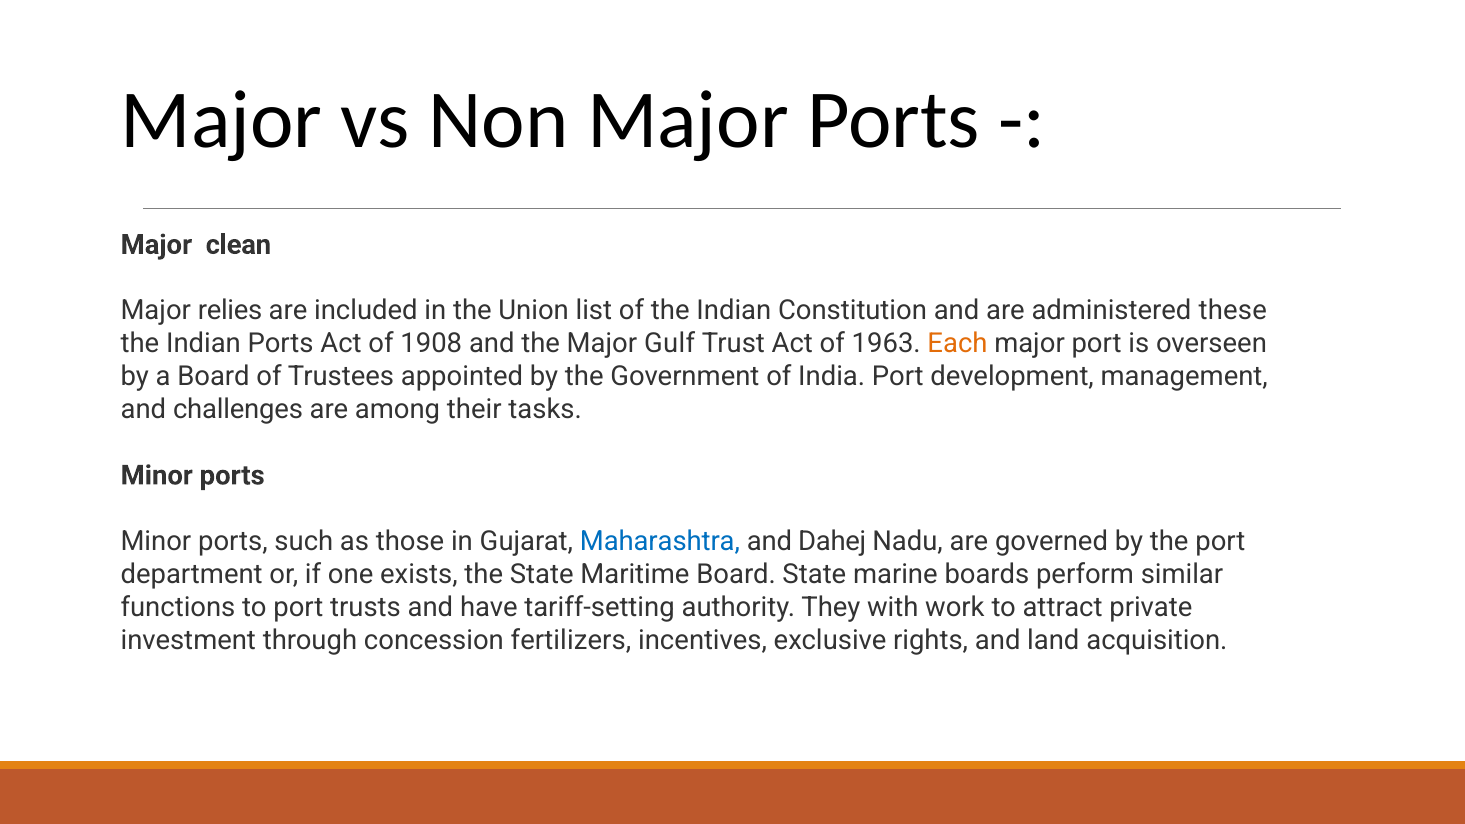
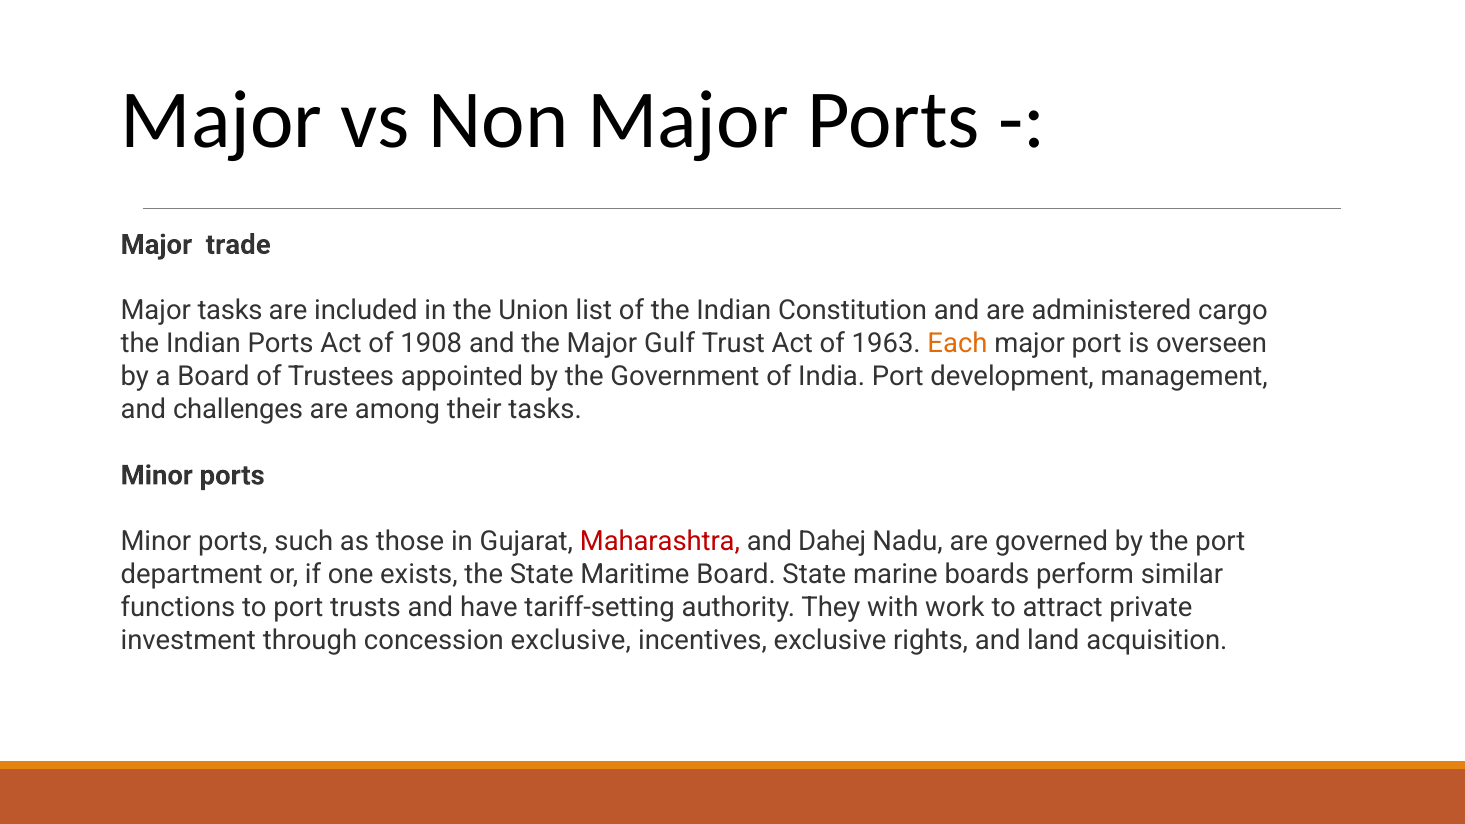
clean: clean -> trade
Major relies: relies -> tasks
these: these -> cargo
Maharashtra colour: blue -> red
concession fertilizers: fertilizers -> exclusive
